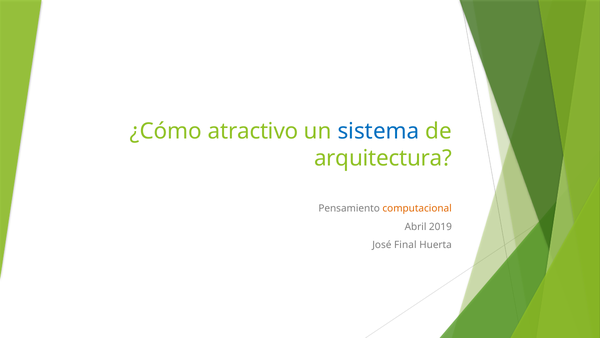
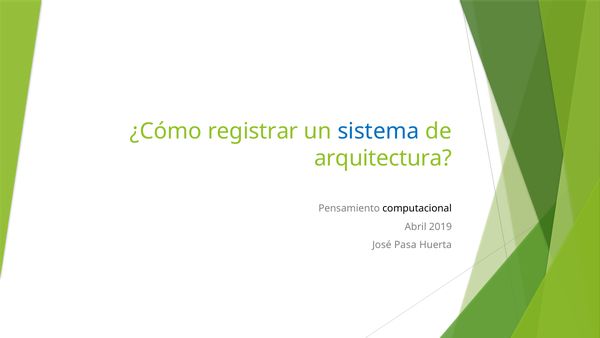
atractivo: atractivo -> registrar
computacional colour: orange -> black
Final: Final -> Pasa
